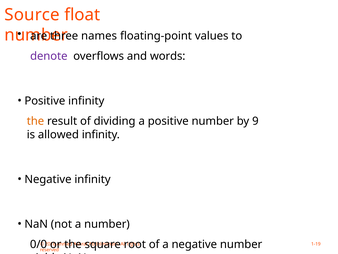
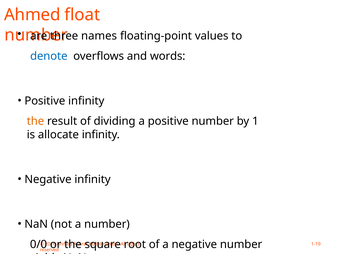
Source at (32, 15): Source -> Ahmed
denote colour: purple -> blue
9: 9 -> 1
allowed: allowed -> allocate
